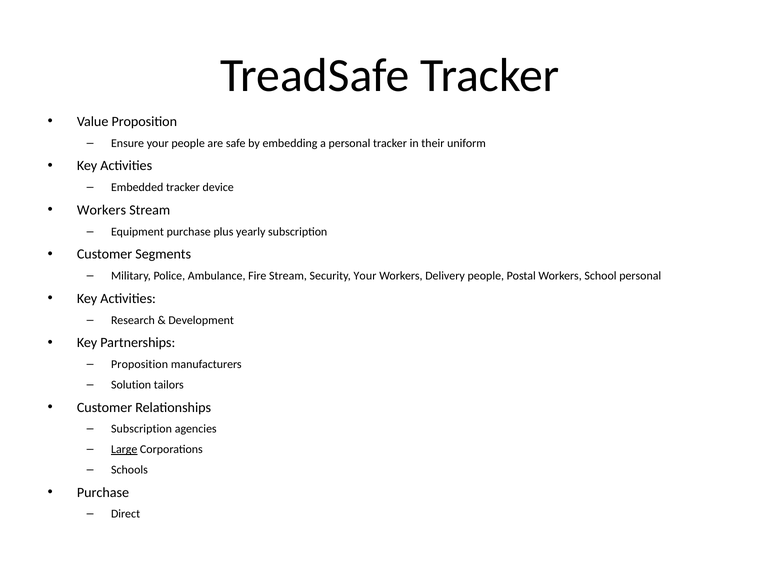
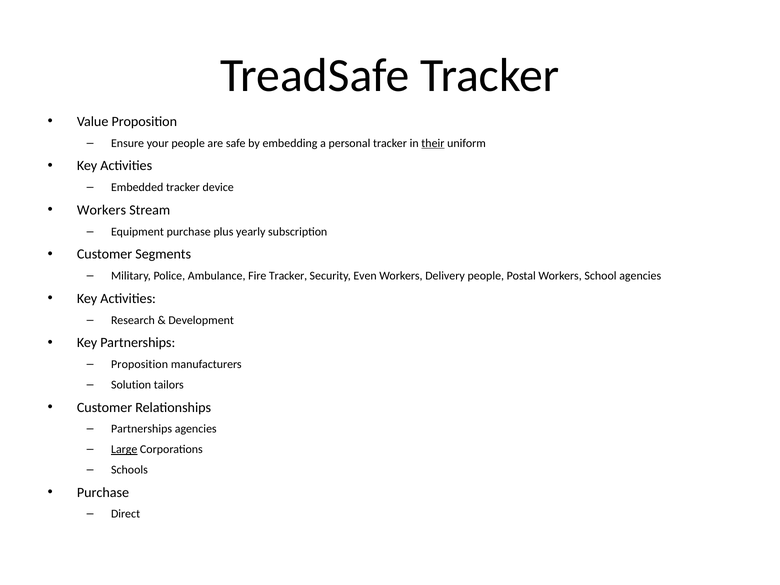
their underline: none -> present
Fire Stream: Stream -> Tracker
Security Your: Your -> Even
School personal: personal -> agencies
Subscription at (142, 429): Subscription -> Partnerships
